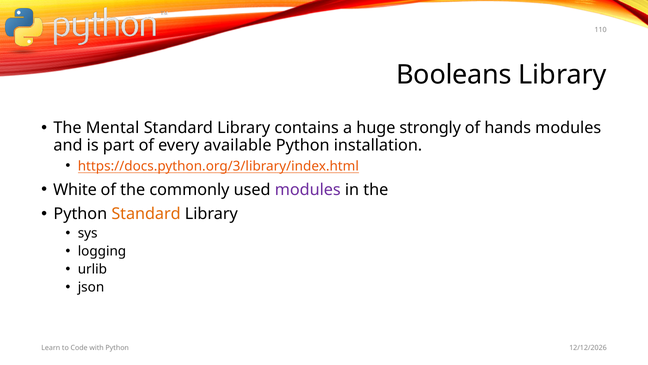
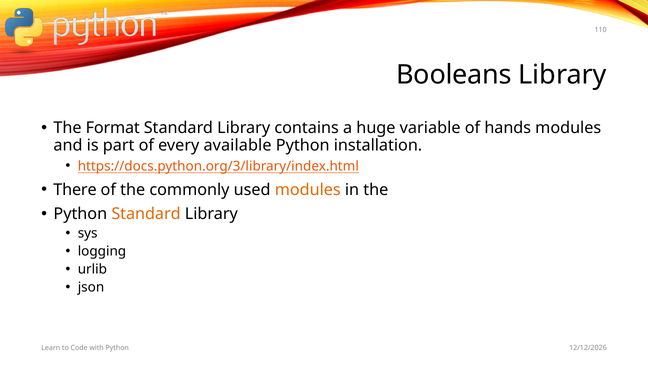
Mental: Mental -> Format
strongly: strongly -> variable
White: White -> There
modules at (308, 189) colour: purple -> orange
